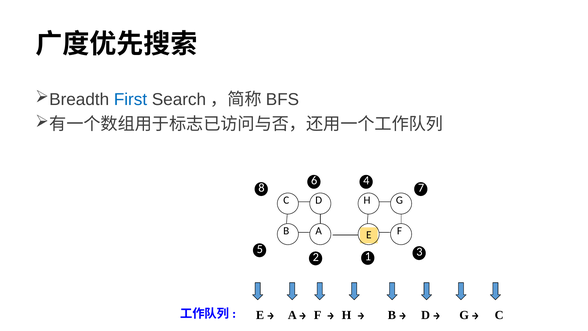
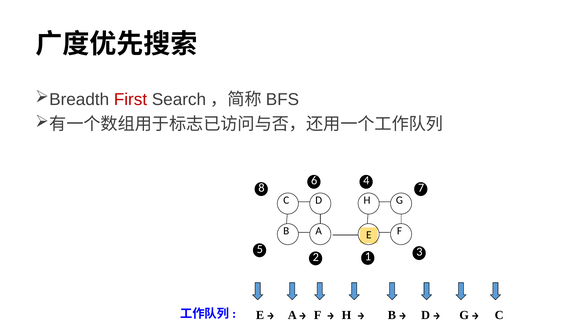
First colour: blue -> red
